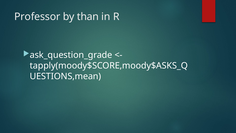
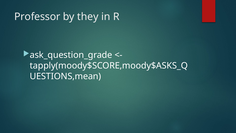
than: than -> they
